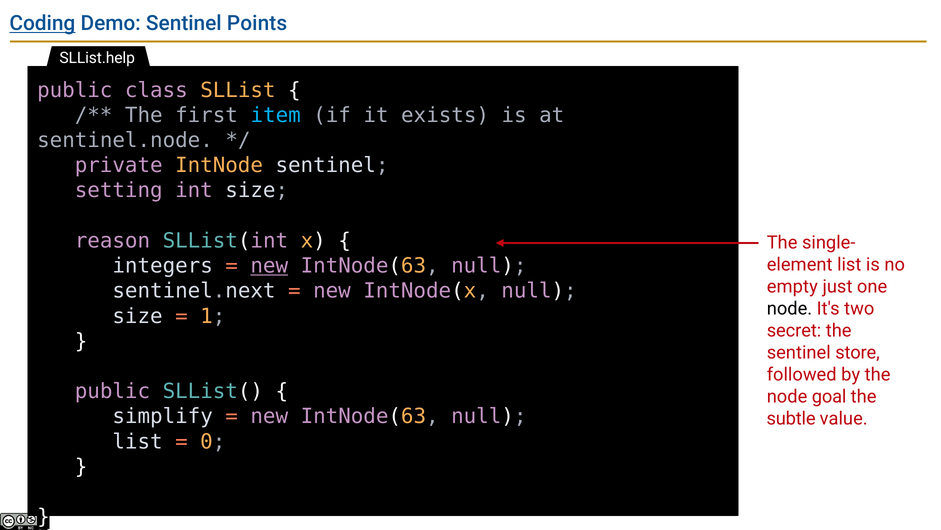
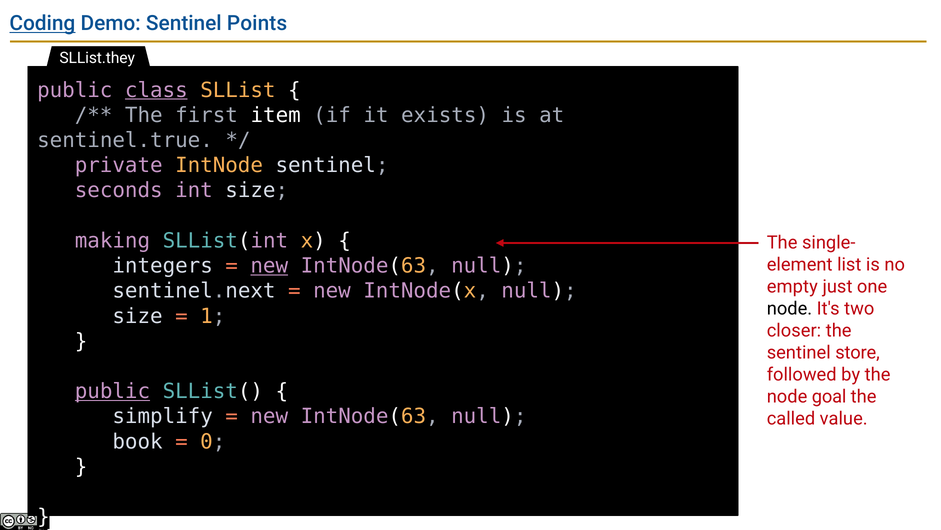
SLList.help: SLList.help -> SLList.they
class underline: none -> present
item colour: light blue -> white
sentinel.node: sentinel.node -> sentinel.true
setting: setting -> seconds
reason: reason -> making
secret: secret -> closer
public at (112, 391) underline: none -> present
subtle: subtle -> called
list at (138, 441): list -> book
